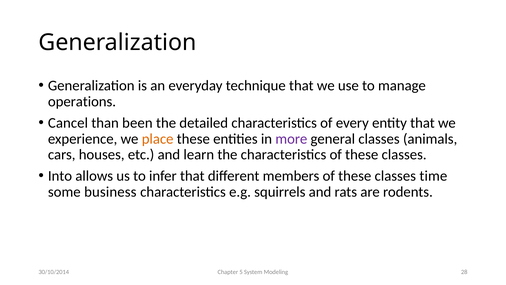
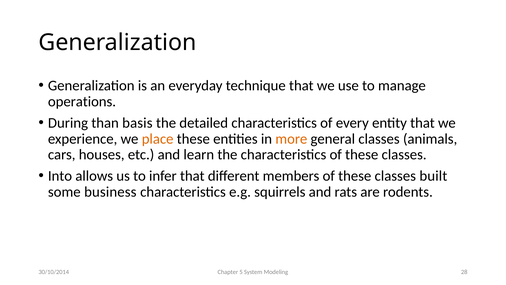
Cancel: Cancel -> During
been: been -> basis
more colour: purple -> orange
time: time -> built
